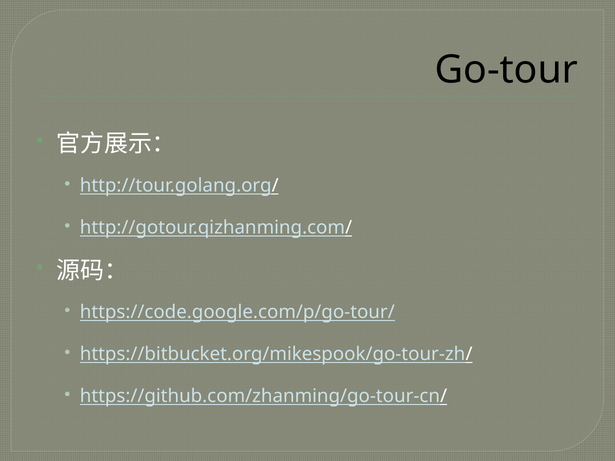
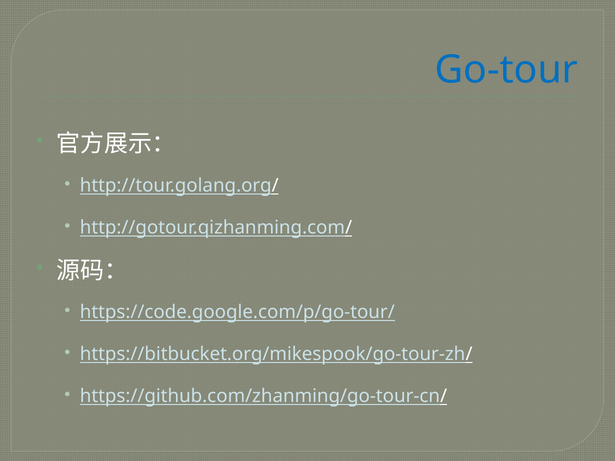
Go-tour colour: black -> blue
